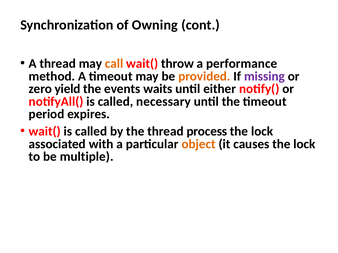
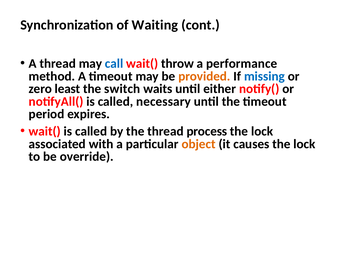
Owning: Owning -> Waiting
call colour: orange -> blue
missing colour: purple -> blue
yield: yield -> least
events: events -> switch
multiple: multiple -> override
